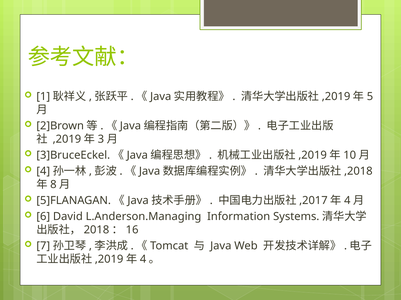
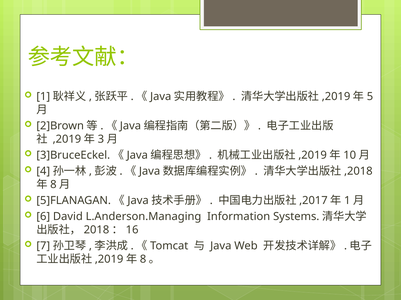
4 at (347, 201): 4 -> 1
4 at (143, 260): 4 -> 8
